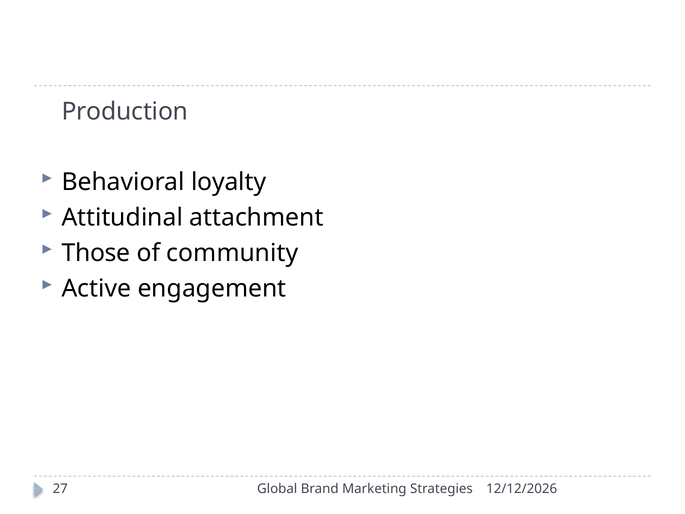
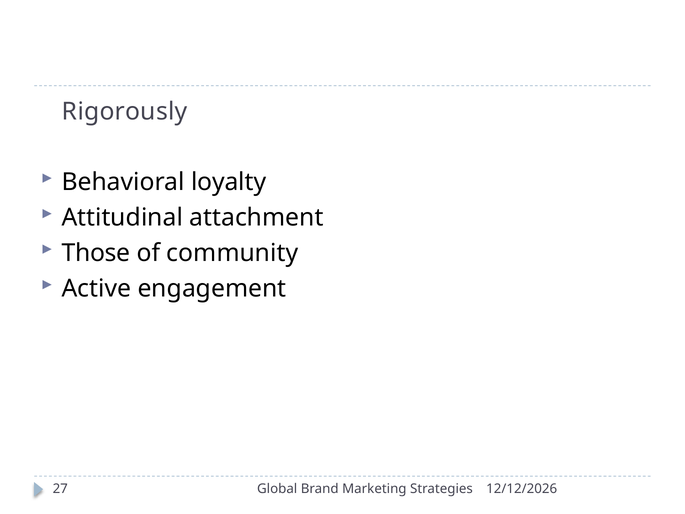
Production: Production -> Rigorously
